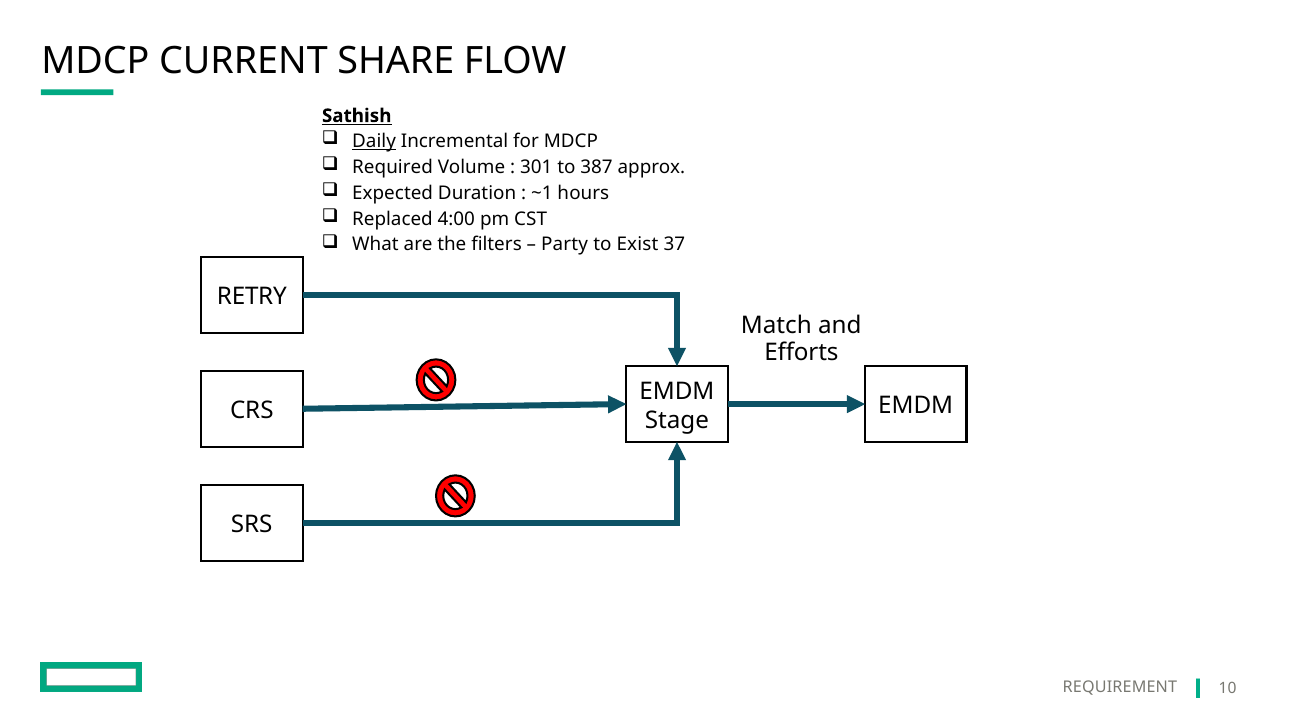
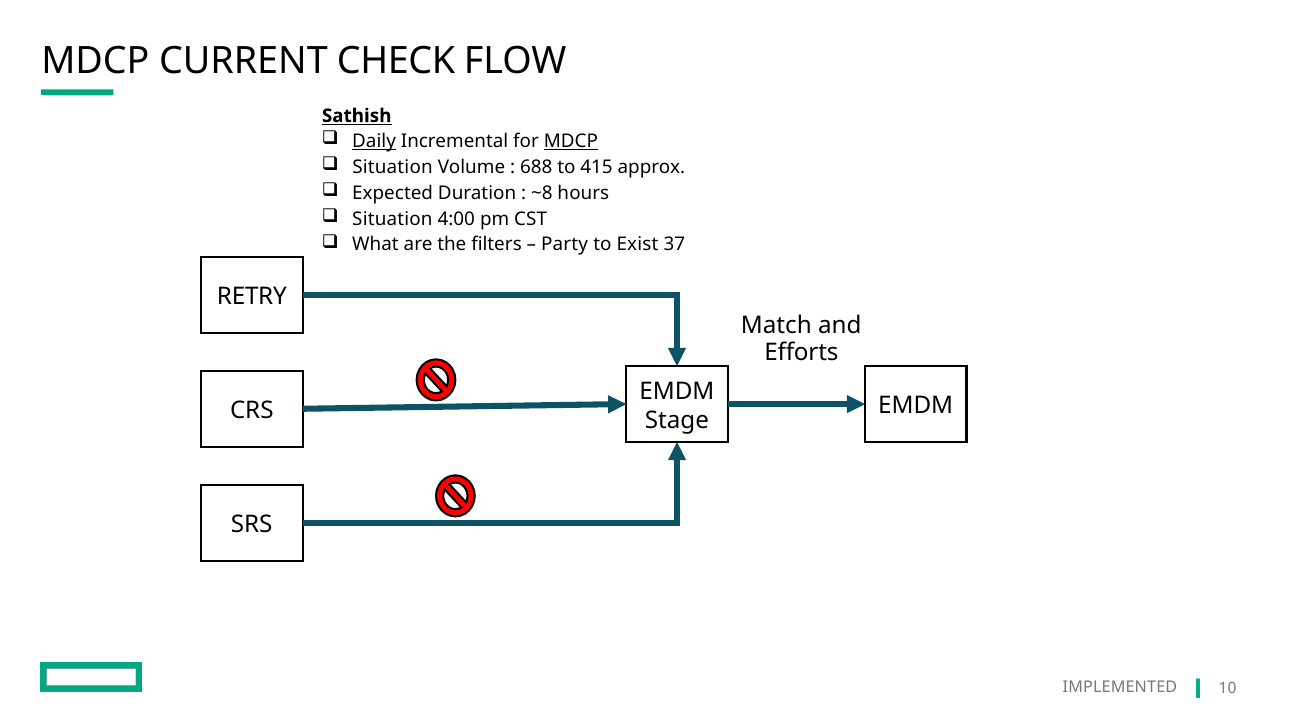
SHARE: SHARE -> CHECK
MDCP at (571, 141) underline: none -> present
Required at (393, 167): Required -> Situation
301: 301 -> 688
387: 387 -> 415
~1: ~1 -> ~8
Replaced at (393, 219): Replaced -> Situation
REQUIREMENT: REQUIREMENT -> IMPLEMENTED
